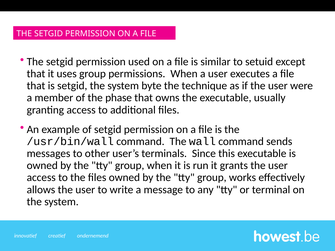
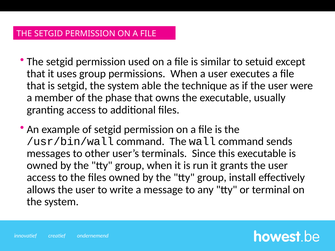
byte: byte -> able
works: works -> install
